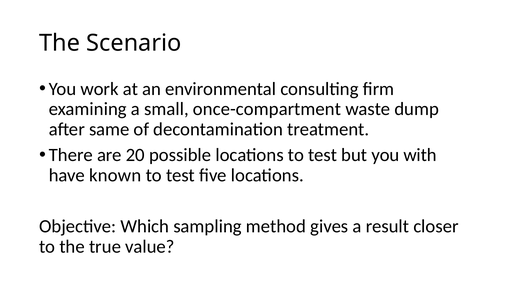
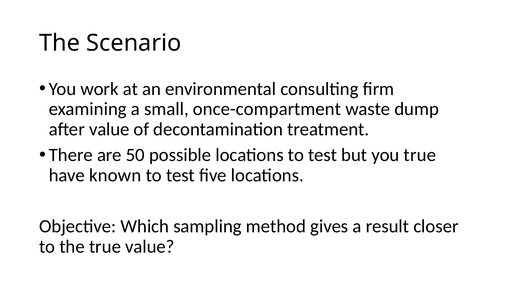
after same: same -> value
20: 20 -> 50
you with: with -> true
